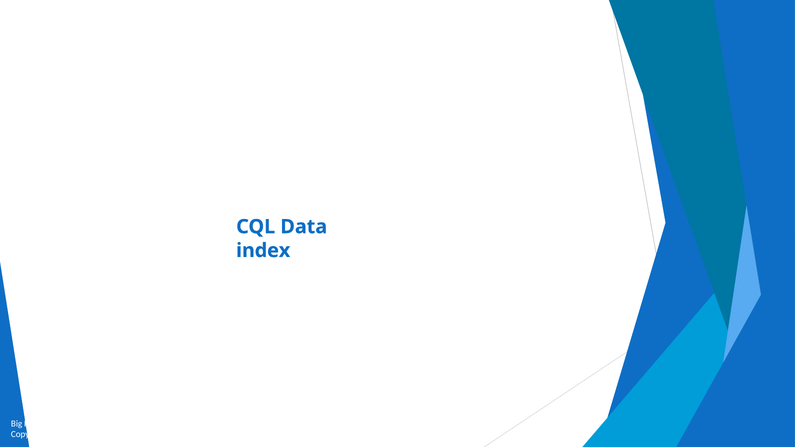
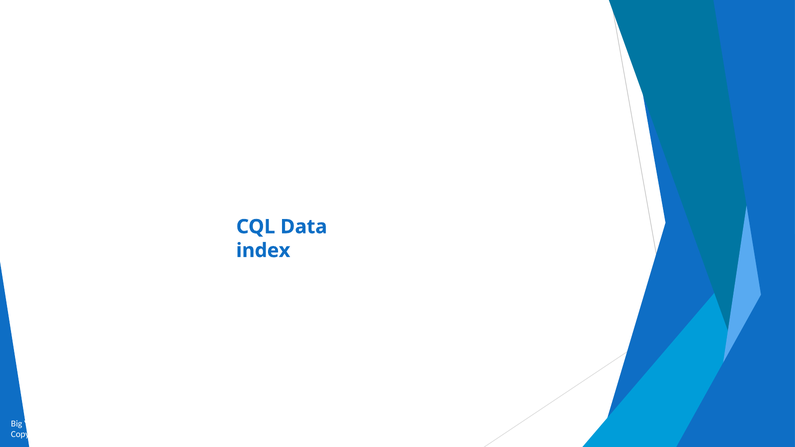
Push: Push -> Your
